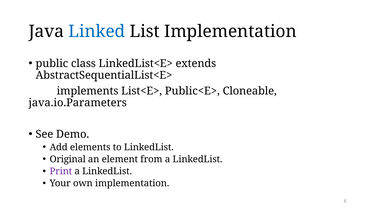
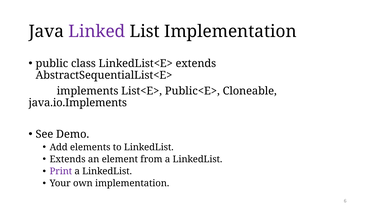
Linked colour: blue -> purple
java.io.Parameters: java.io.Parameters -> java.io.Implements
Original at (68, 159): Original -> Extends
